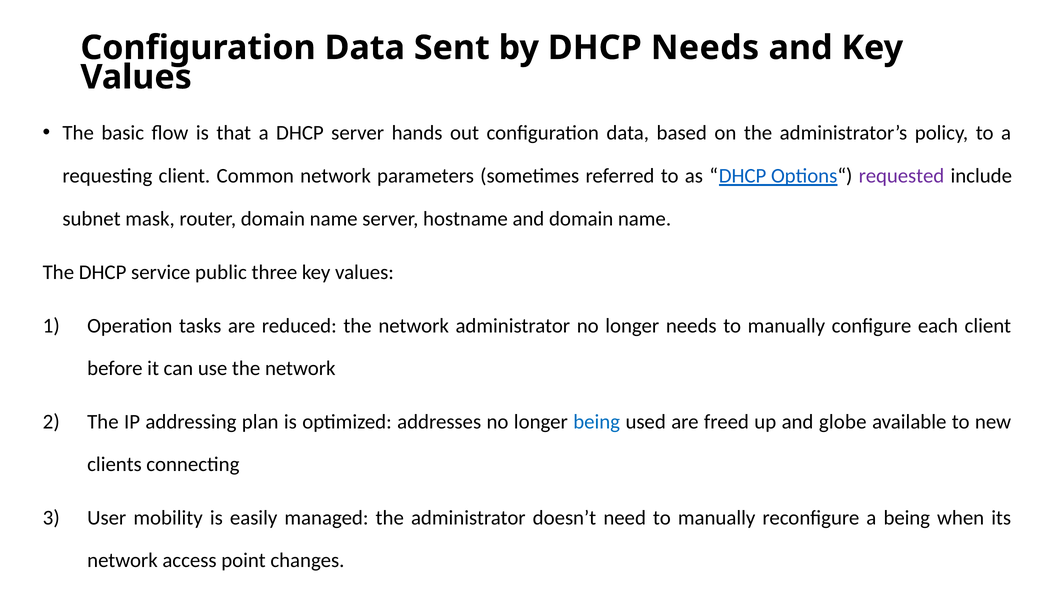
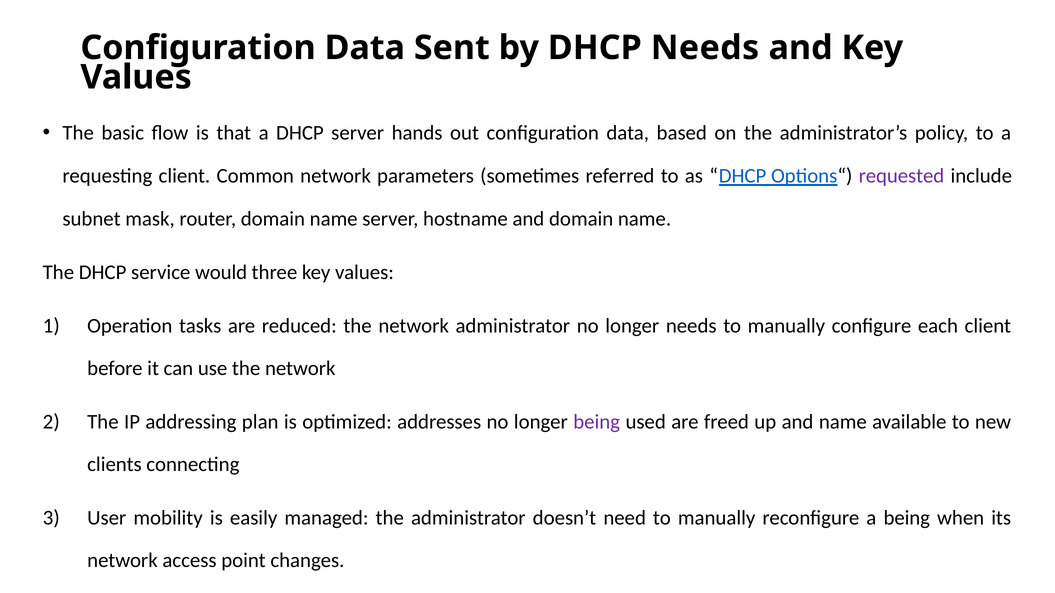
public: public -> would
being at (597, 422) colour: blue -> purple
and globe: globe -> name
